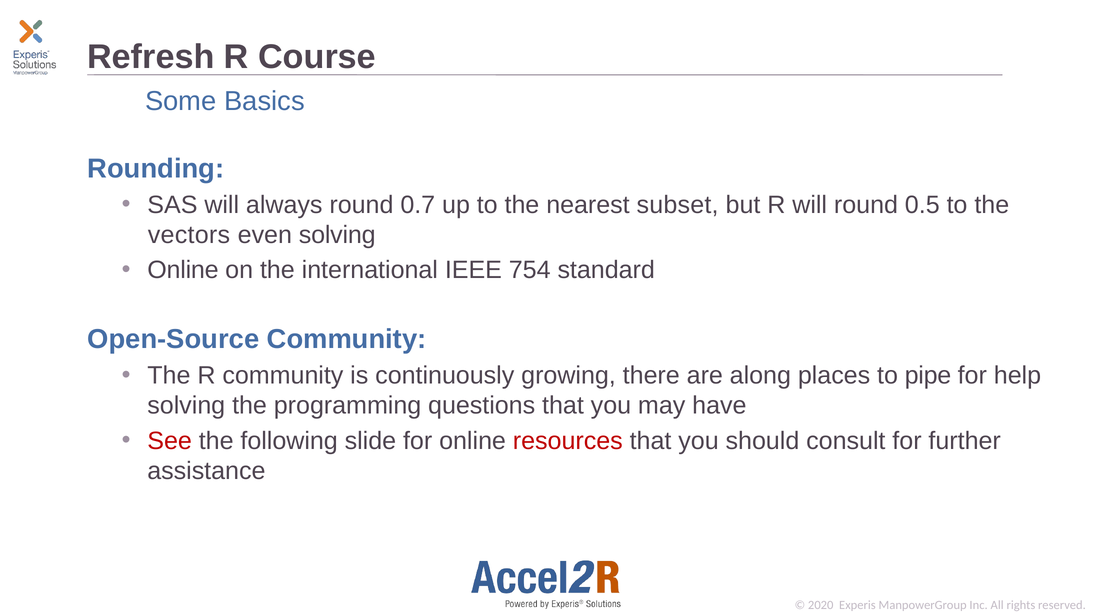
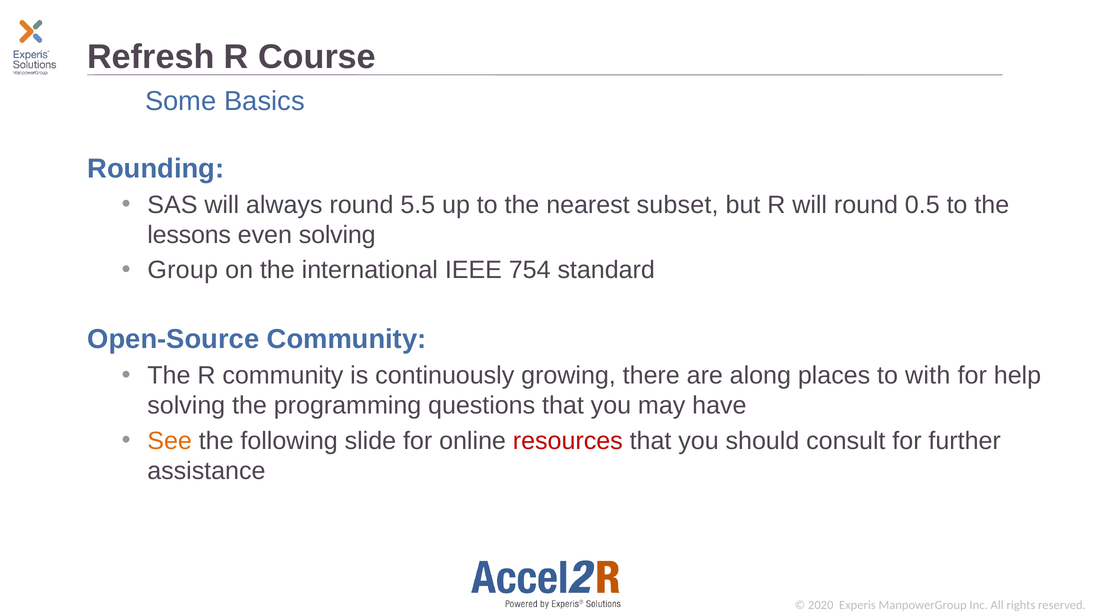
0.7: 0.7 -> 5.5
vectors: vectors -> lessons
Online at (183, 270): Online -> Group
pipe: pipe -> with
See colour: red -> orange
